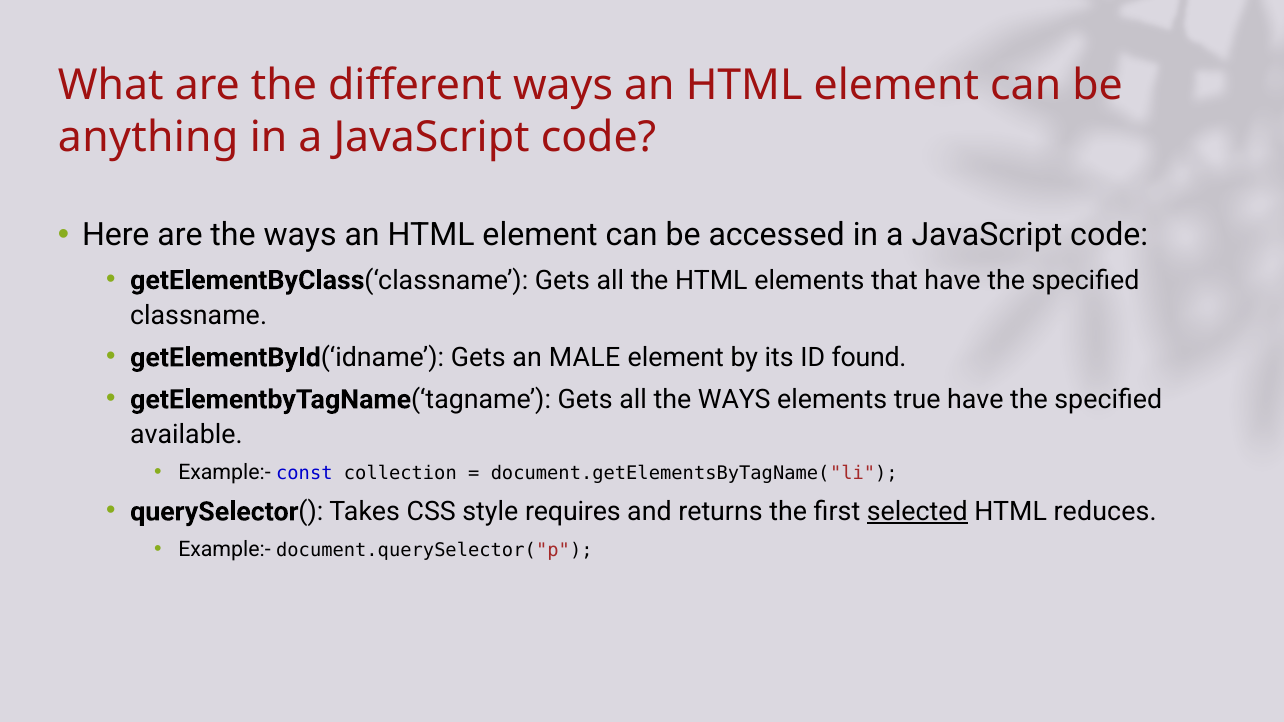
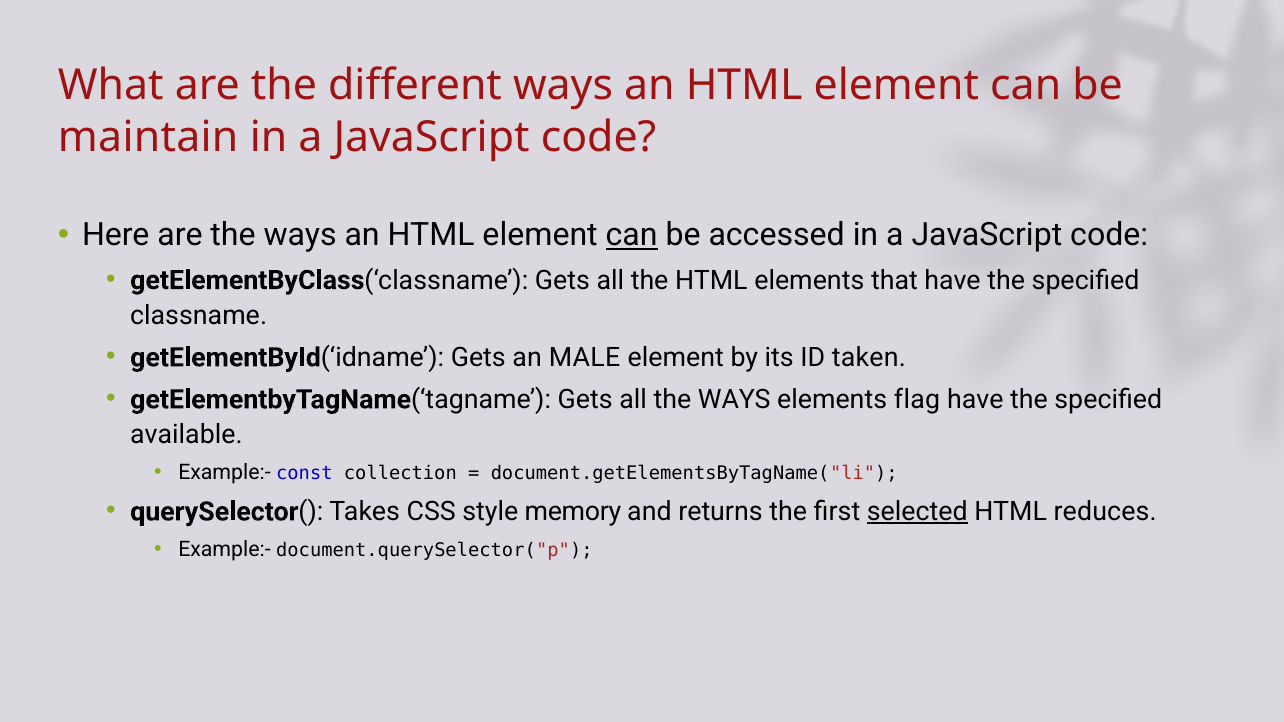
anything: anything -> maintain
can at (632, 235) underline: none -> present
found: found -> taken
true: true -> flag
requires: requires -> memory
